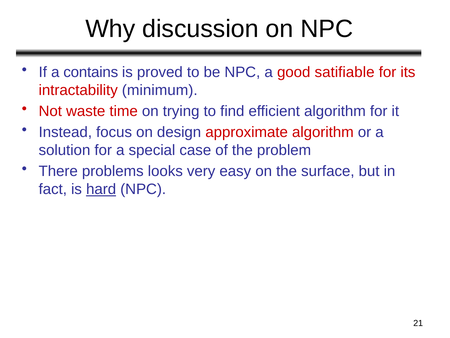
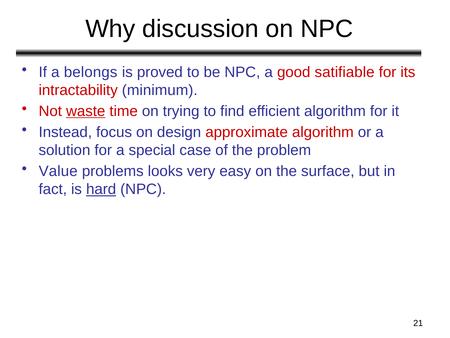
contains: contains -> belongs
waste underline: none -> present
There: There -> Value
